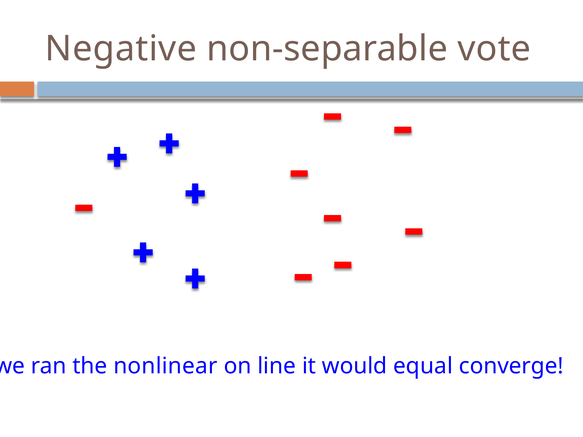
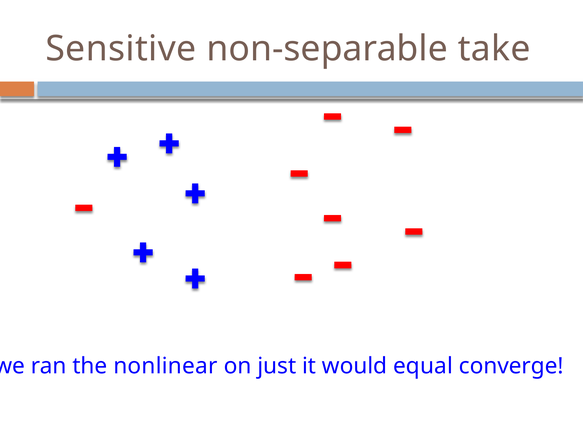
Negative: Negative -> Sensitive
vote: vote -> take
line: line -> just
